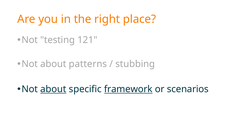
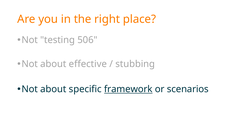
121: 121 -> 506
patterns: patterns -> effective
about at (53, 89) underline: present -> none
